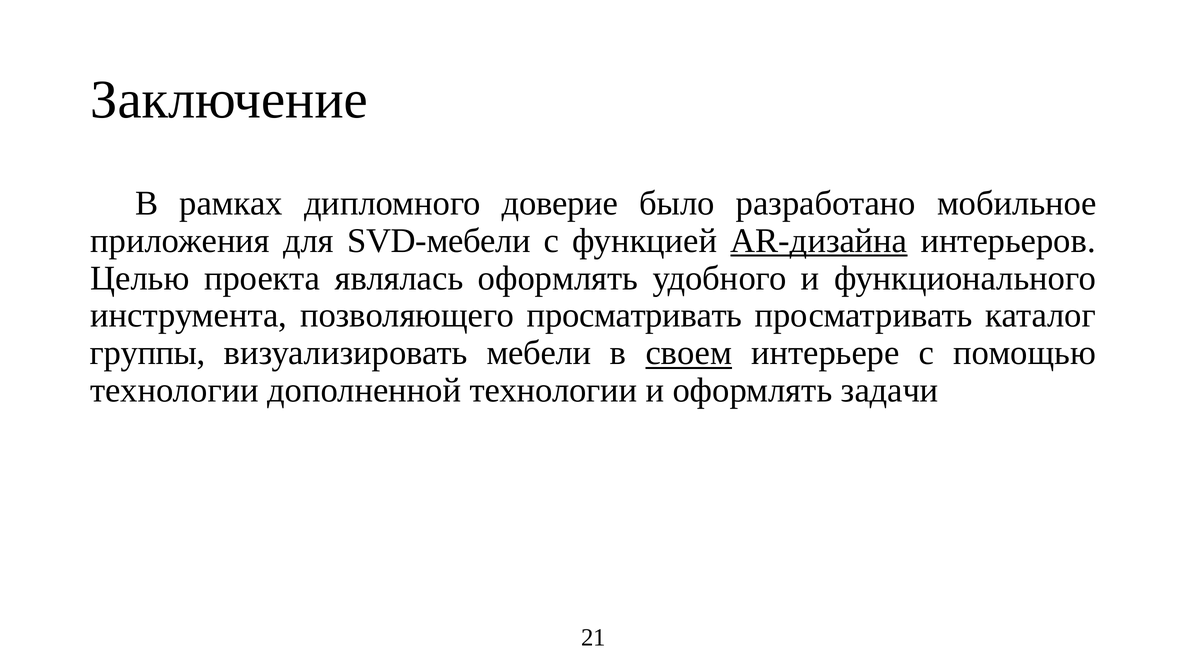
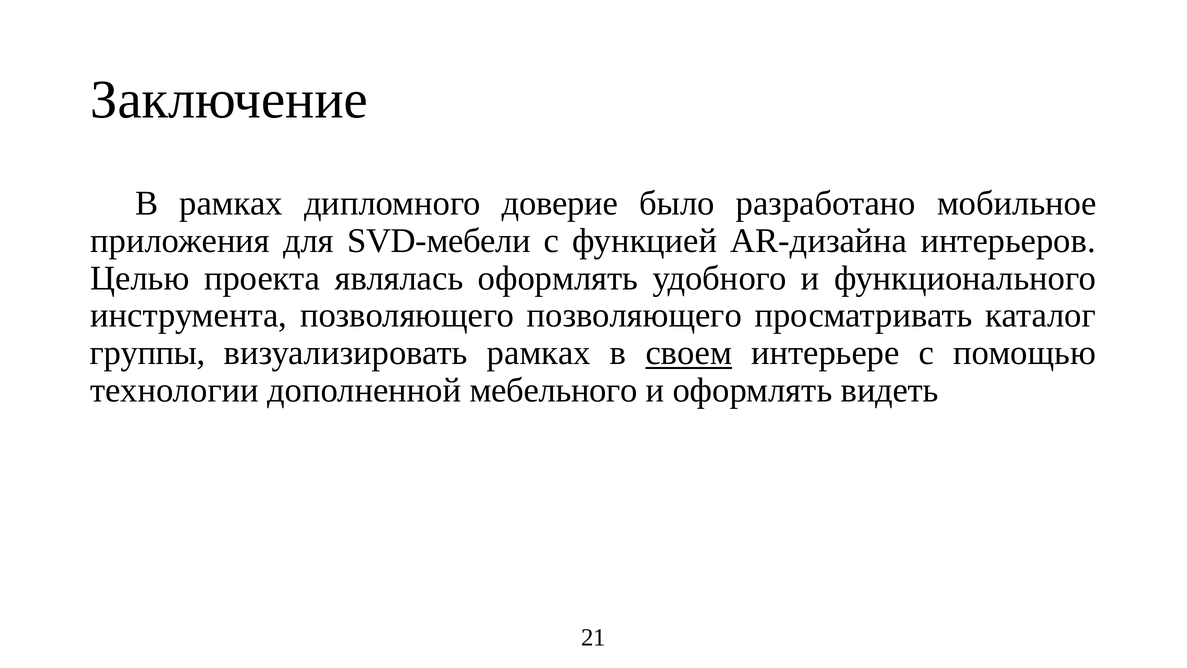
AR-дизайна underline: present -> none
позволяющего просматривать: просматривать -> позволяющего
визуализировать мебели: мебели -> рамках
дополненной технологии: технологии -> мебельного
задачи: задачи -> видеть
